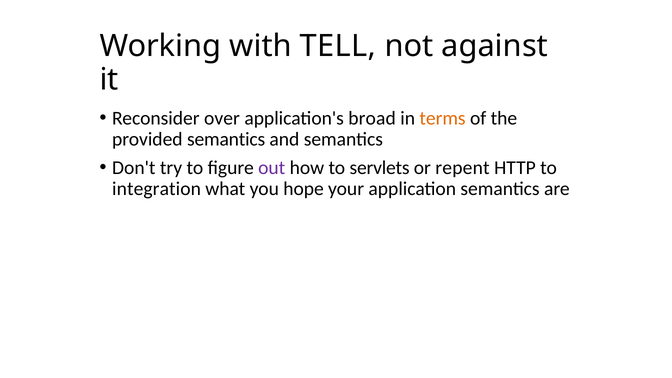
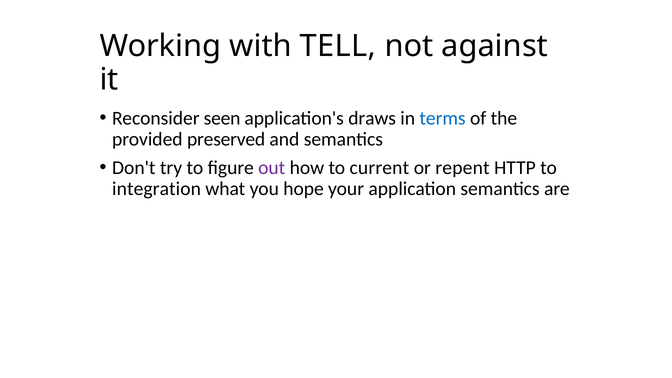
over: over -> seen
broad: broad -> draws
terms colour: orange -> blue
provided semantics: semantics -> preserved
servlets: servlets -> current
